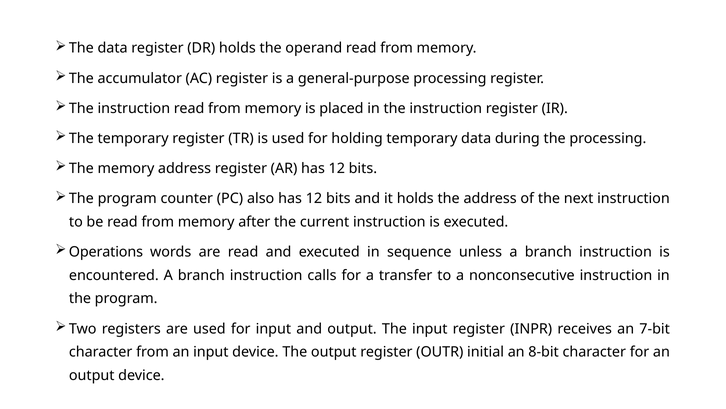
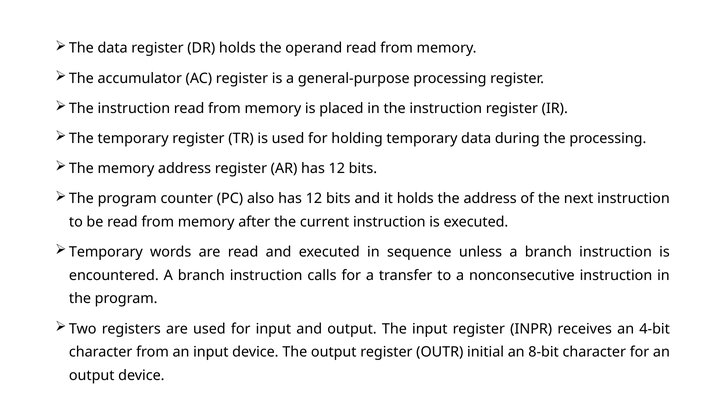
Operations at (106, 252): Operations -> Temporary
7-bit: 7-bit -> 4-bit
